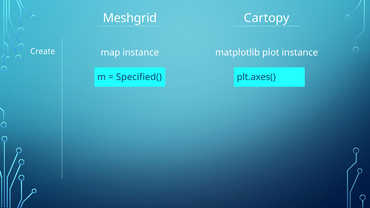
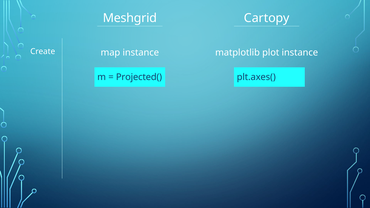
Specified(: Specified( -> Projected(
